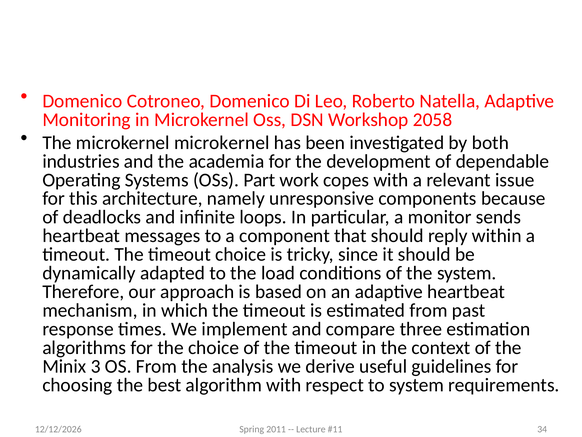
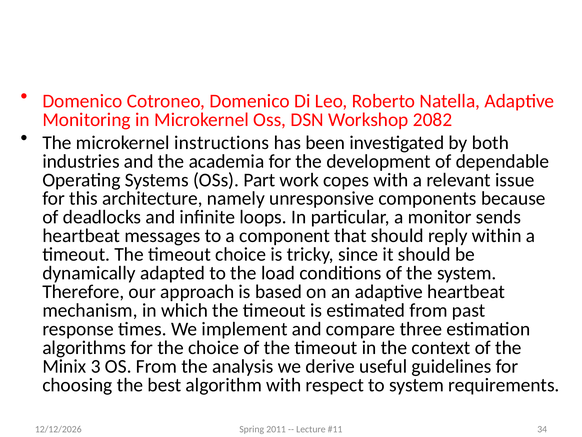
2058: 2058 -> 2082
microkernel microkernel: microkernel -> instructions
